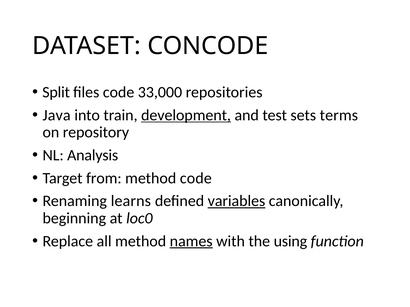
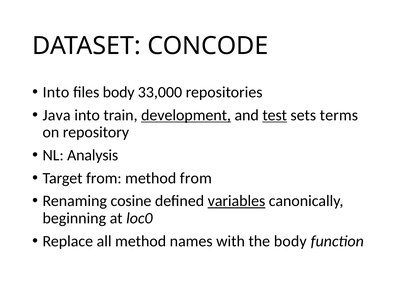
Split at (56, 92): Split -> Into
files code: code -> body
test underline: none -> present
method code: code -> from
learns: learns -> cosine
names underline: present -> none
the using: using -> body
